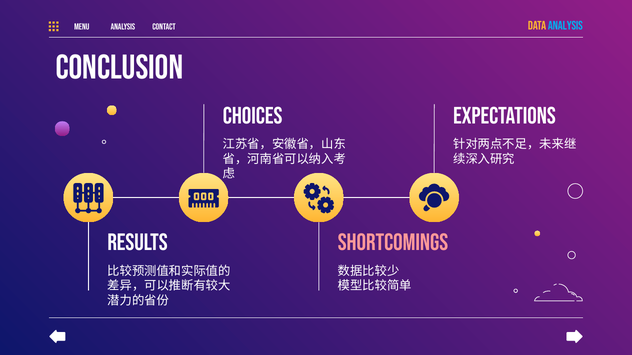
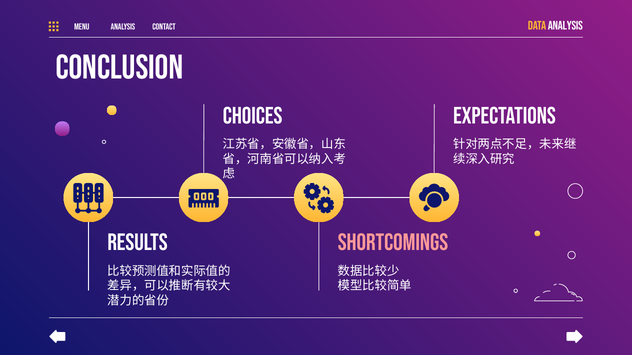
ANALYSIS at (565, 26) colour: light blue -> white
